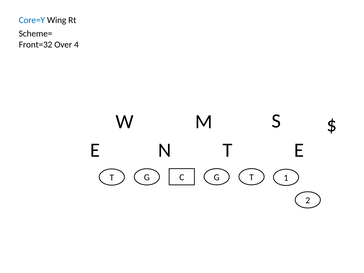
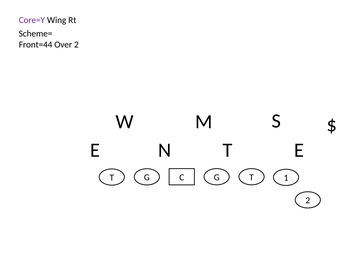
Core=Y colour: blue -> purple
Front=32: Front=32 -> Front=44
Over 4: 4 -> 2
